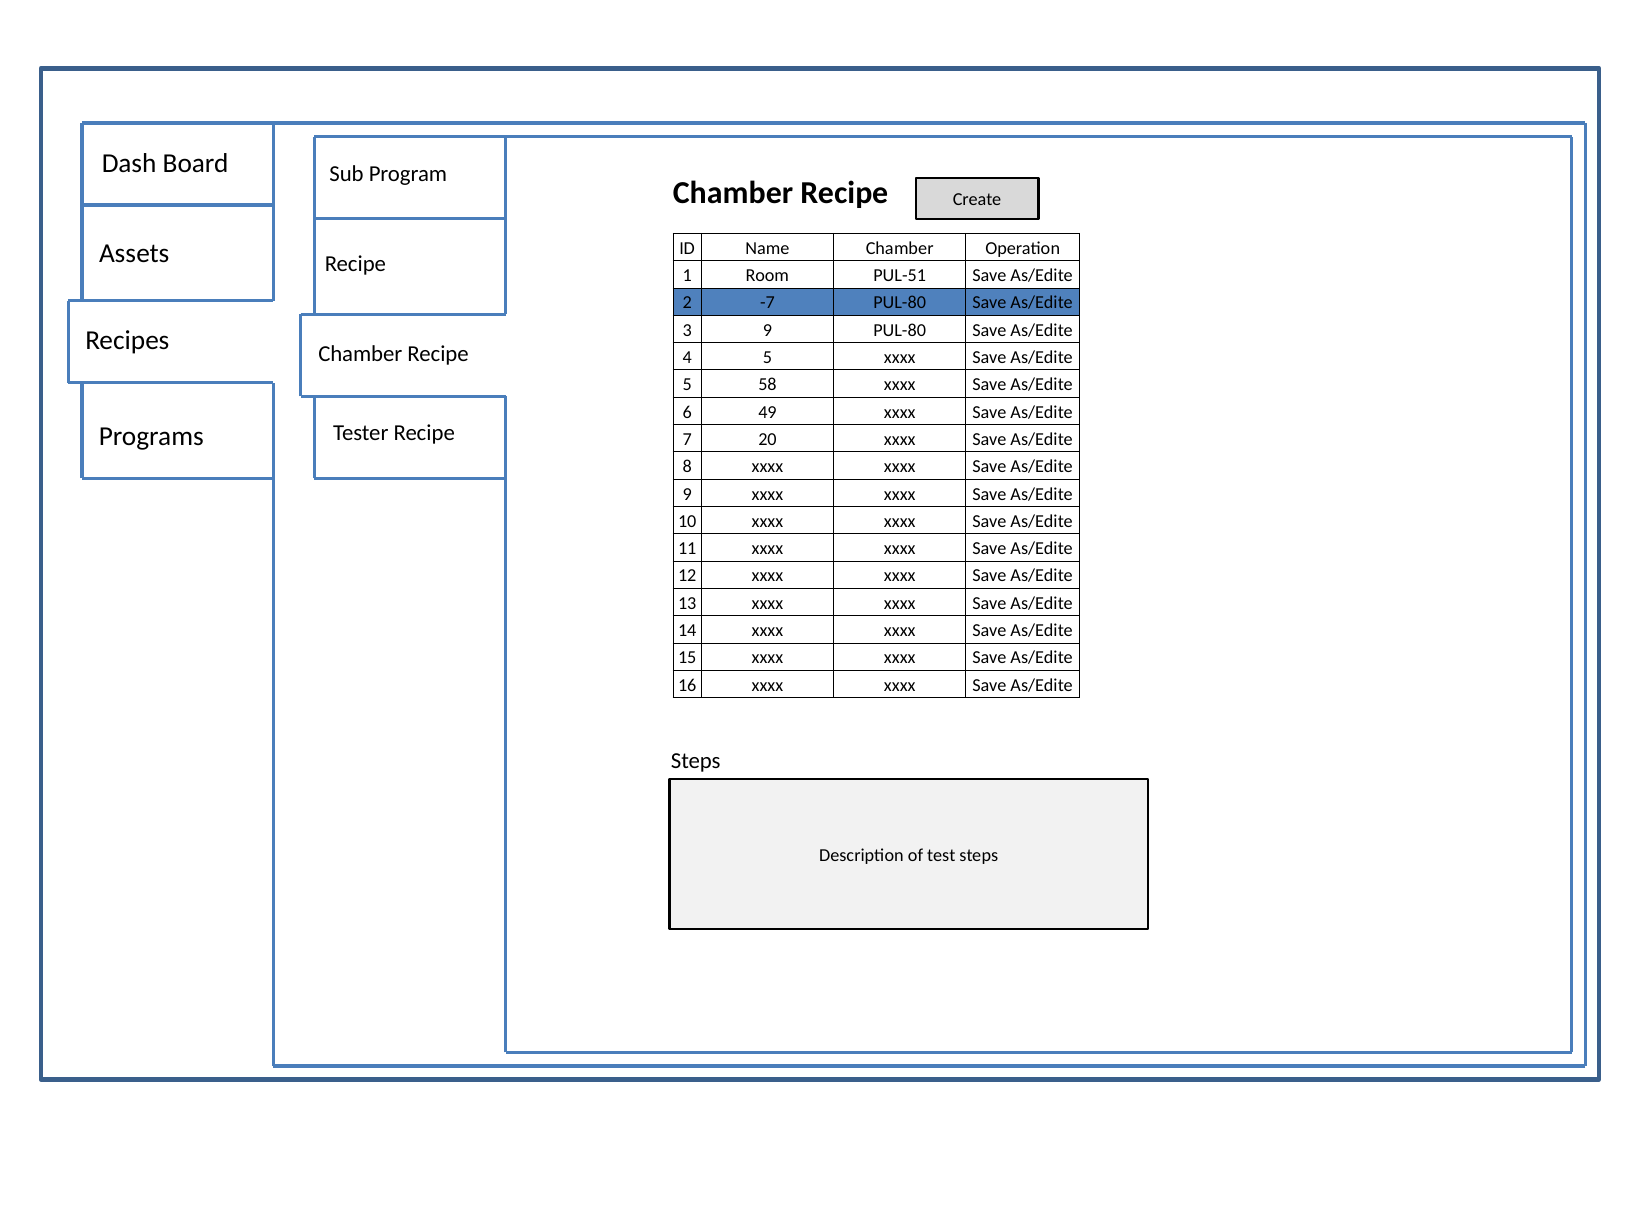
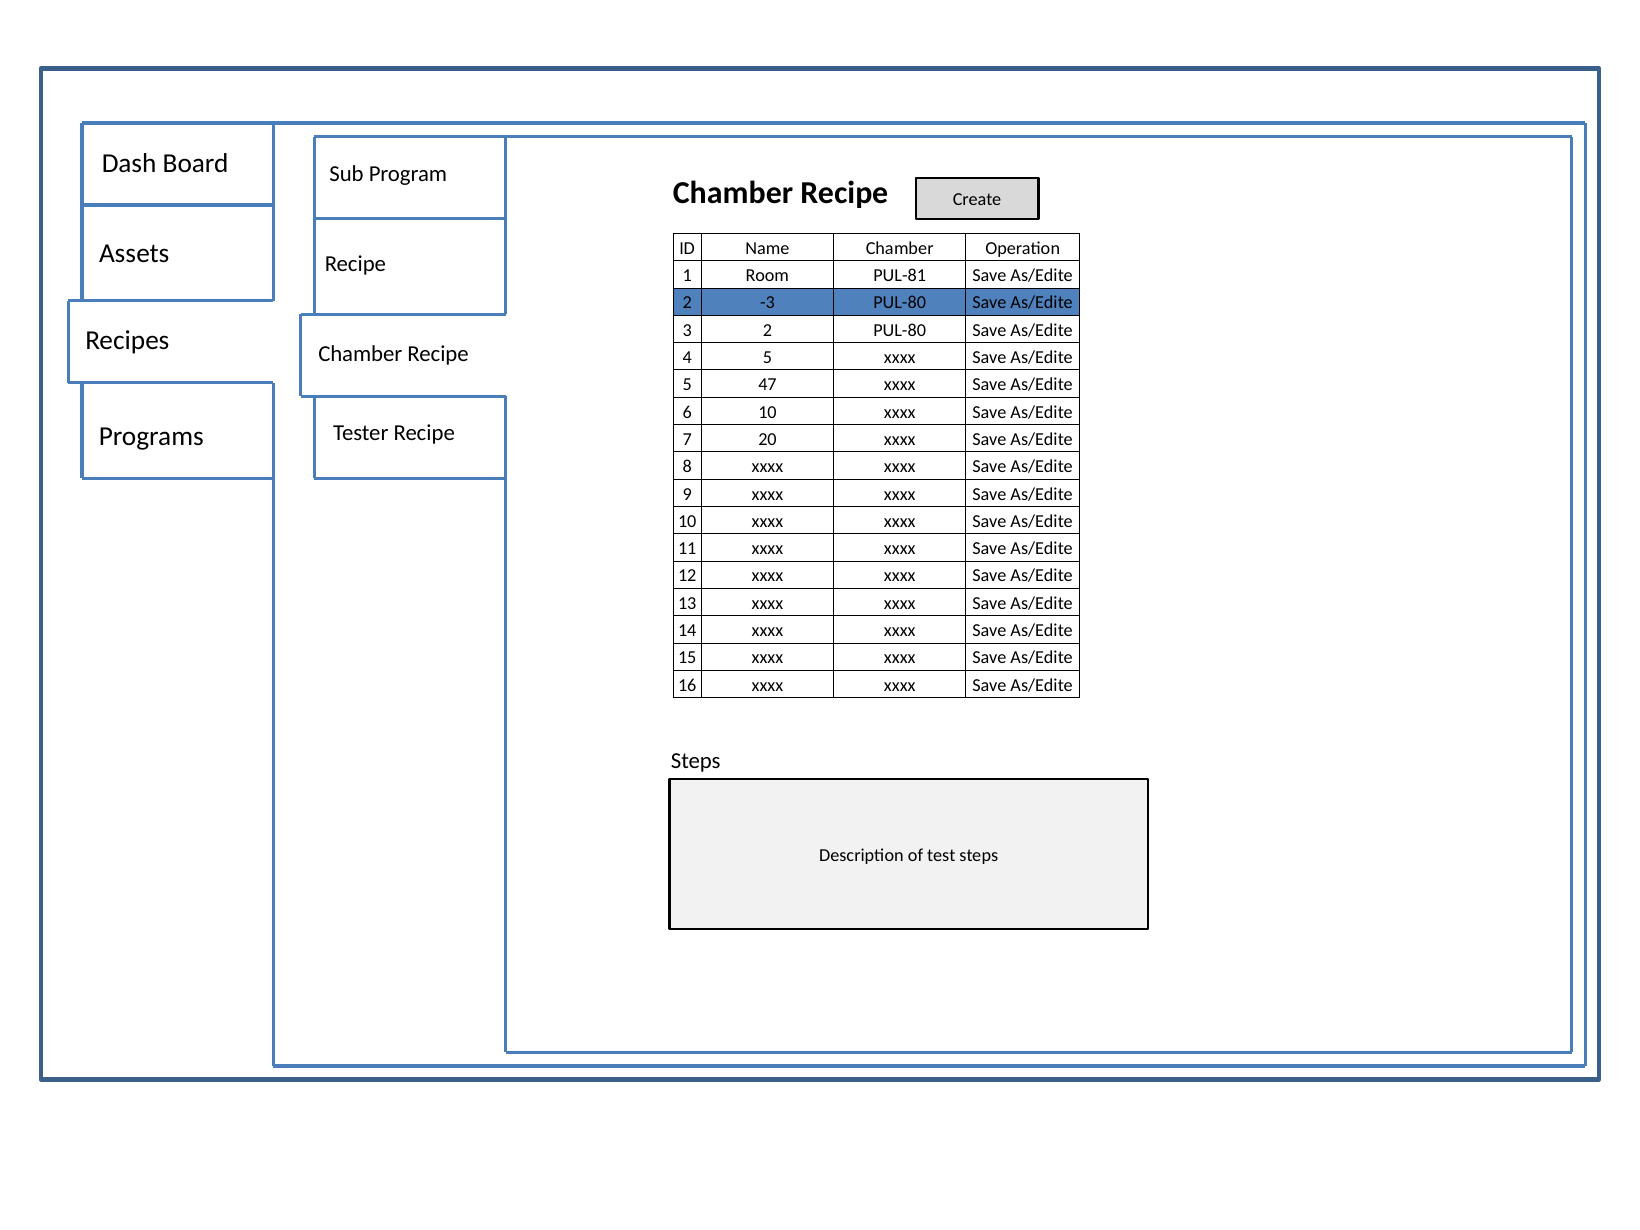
PUL-51: PUL-51 -> PUL-81
-7: -7 -> -3
3 9: 9 -> 2
58: 58 -> 47
6 49: 49 -> 10
